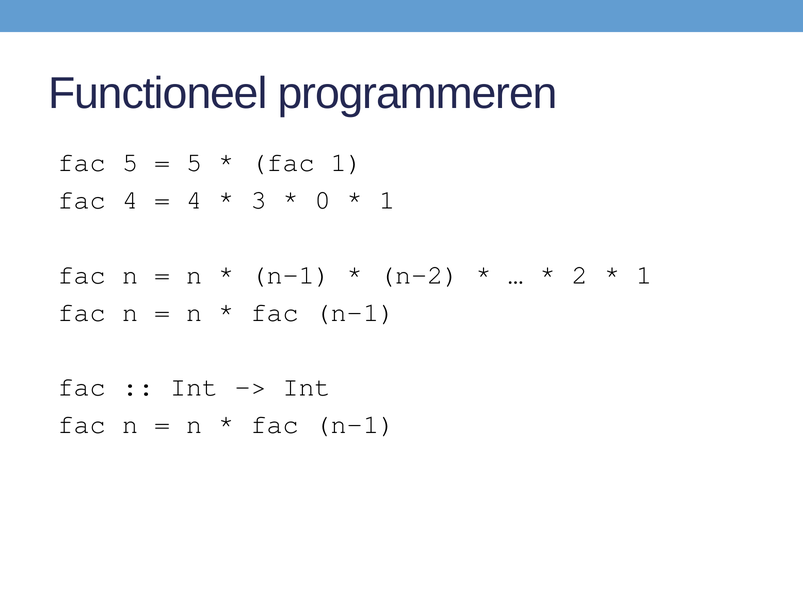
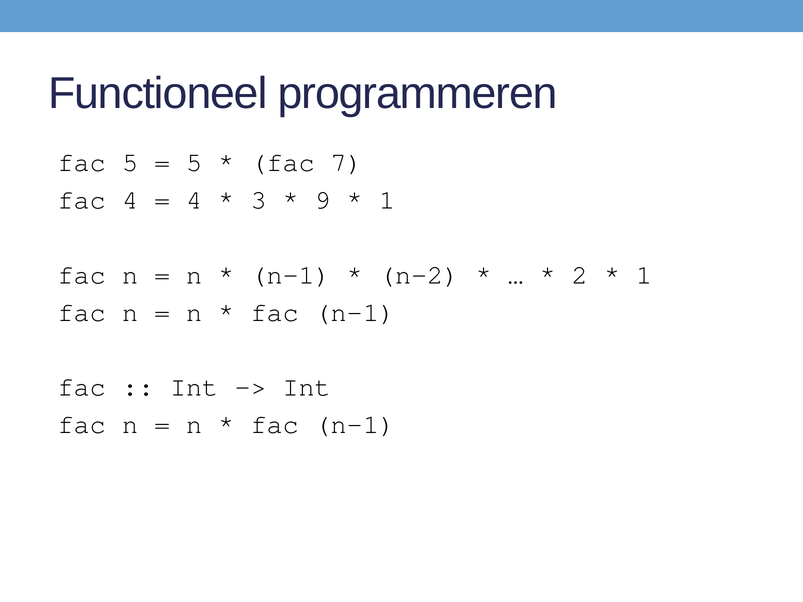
fac 1: 1 -> 7
0: 0 -> 9
